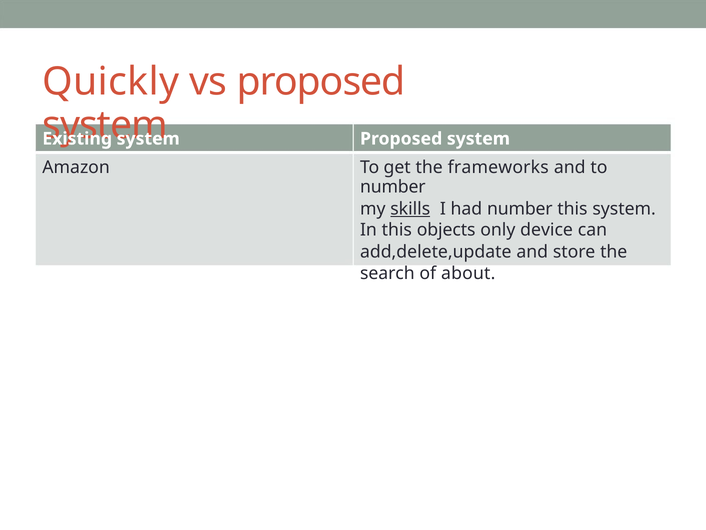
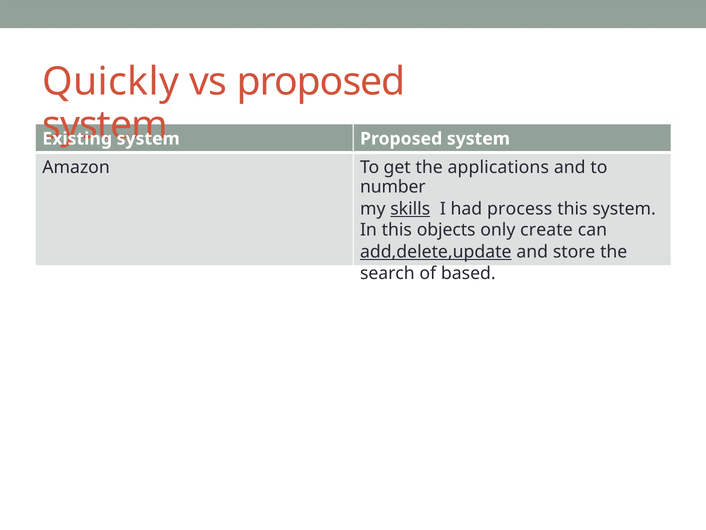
frameworks: frameworks -> applications
had number: number -> process
device: device -> create
add,delete,update underline: none -> present
about: about -> based
